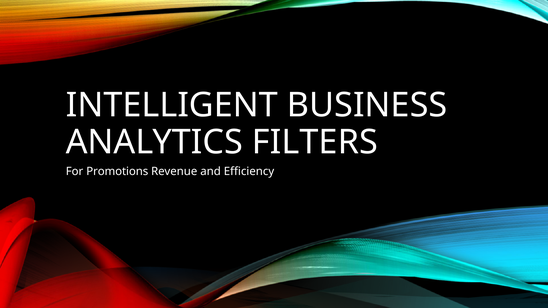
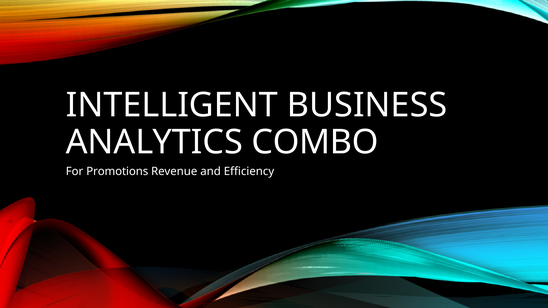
FILTERS: FILTERS -> COMBO
